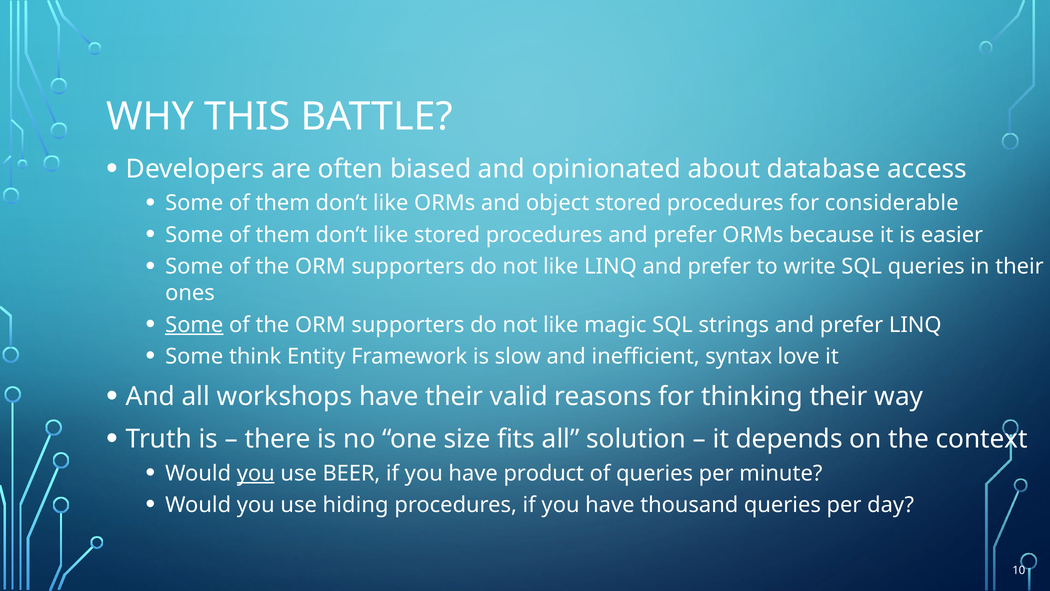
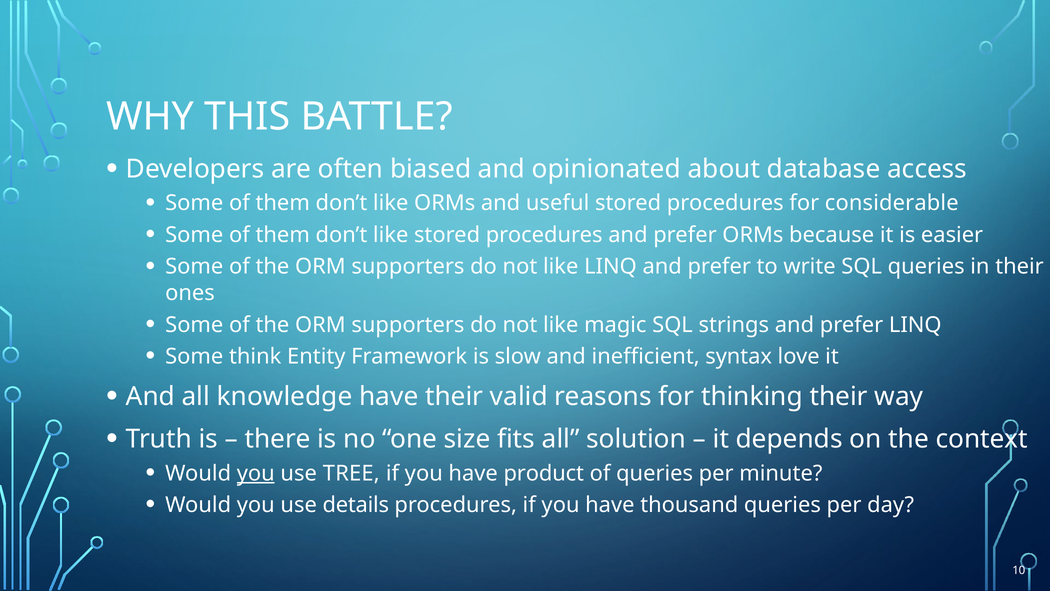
object: object -> useful
Some at (194, 325) underline: present -> none
workshops: workshops -> knowledge
BEER: BEER -> TREE
hiding: hiding -> details
